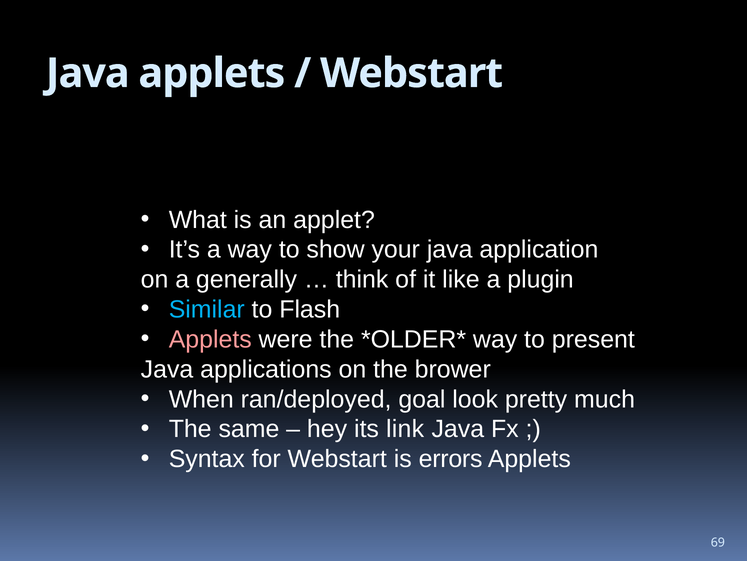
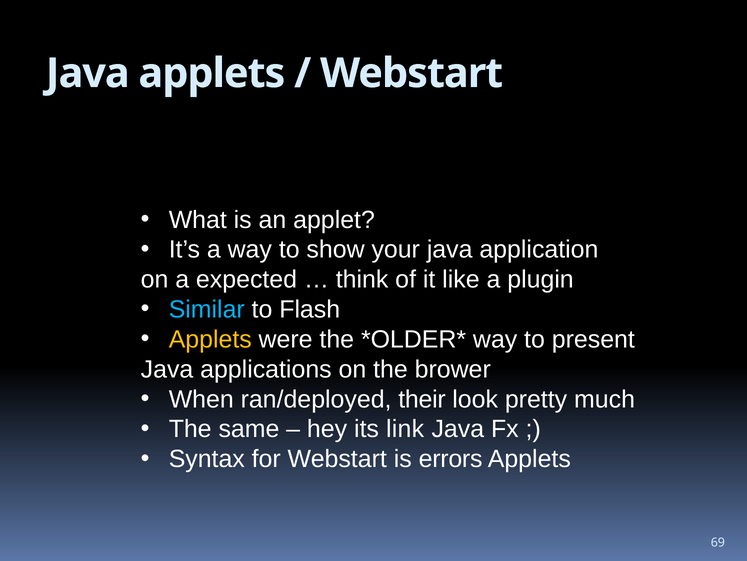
generally: generally -> expected
Applets at (210, 339) colour: pink -> yellow
goal: goal -> their
